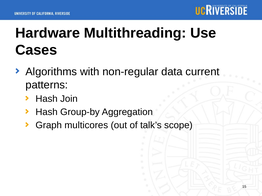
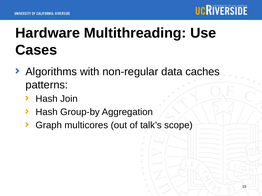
current: current -> caches
